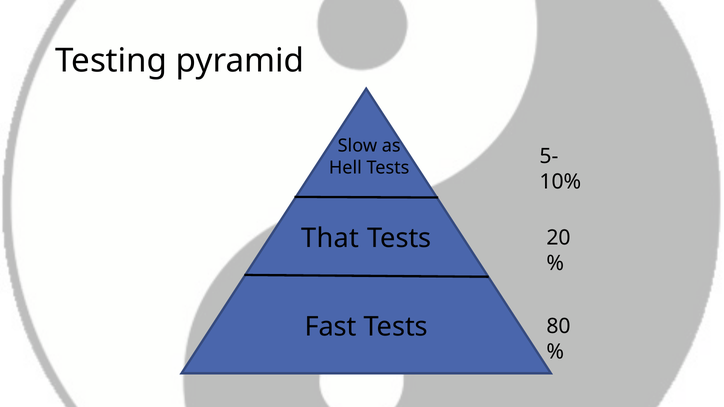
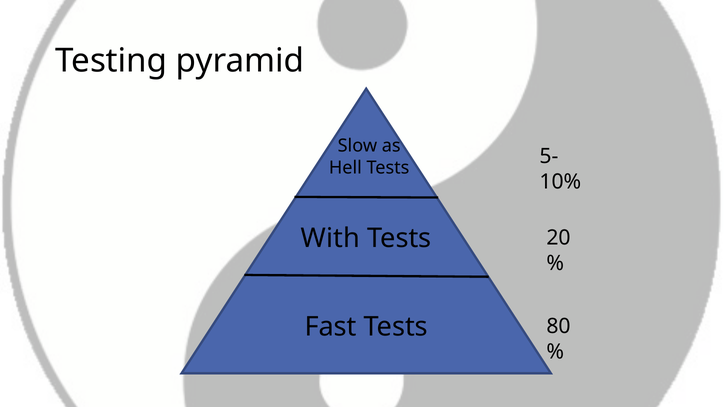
That: That -> With
